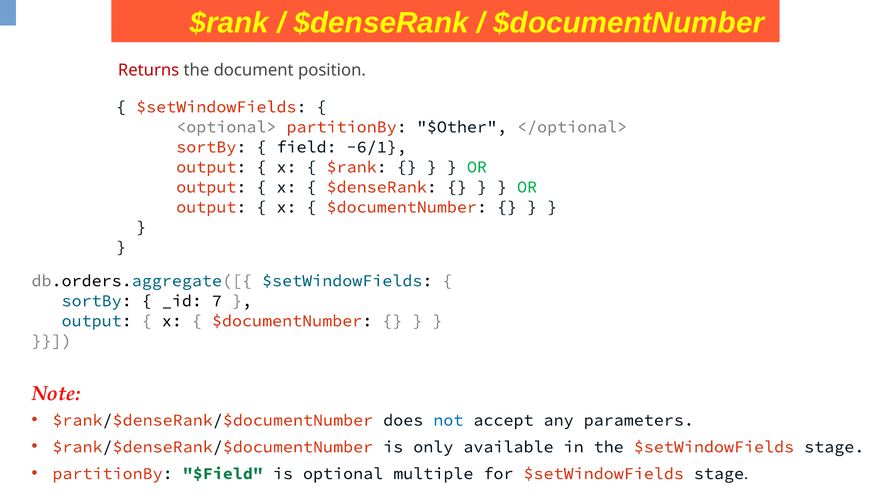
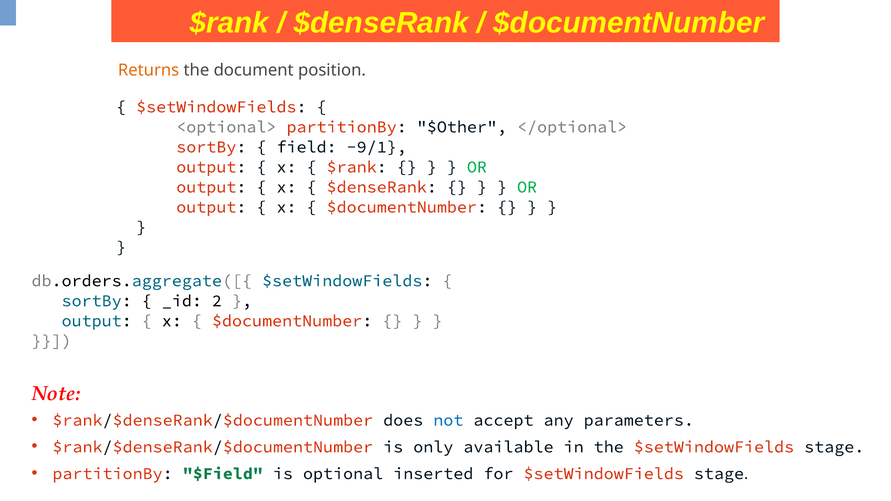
Returns colour: red -> orange
-6/1: -6/1 -> -9/1
7: 7 -> 2
multiple: multiple -> inserted
